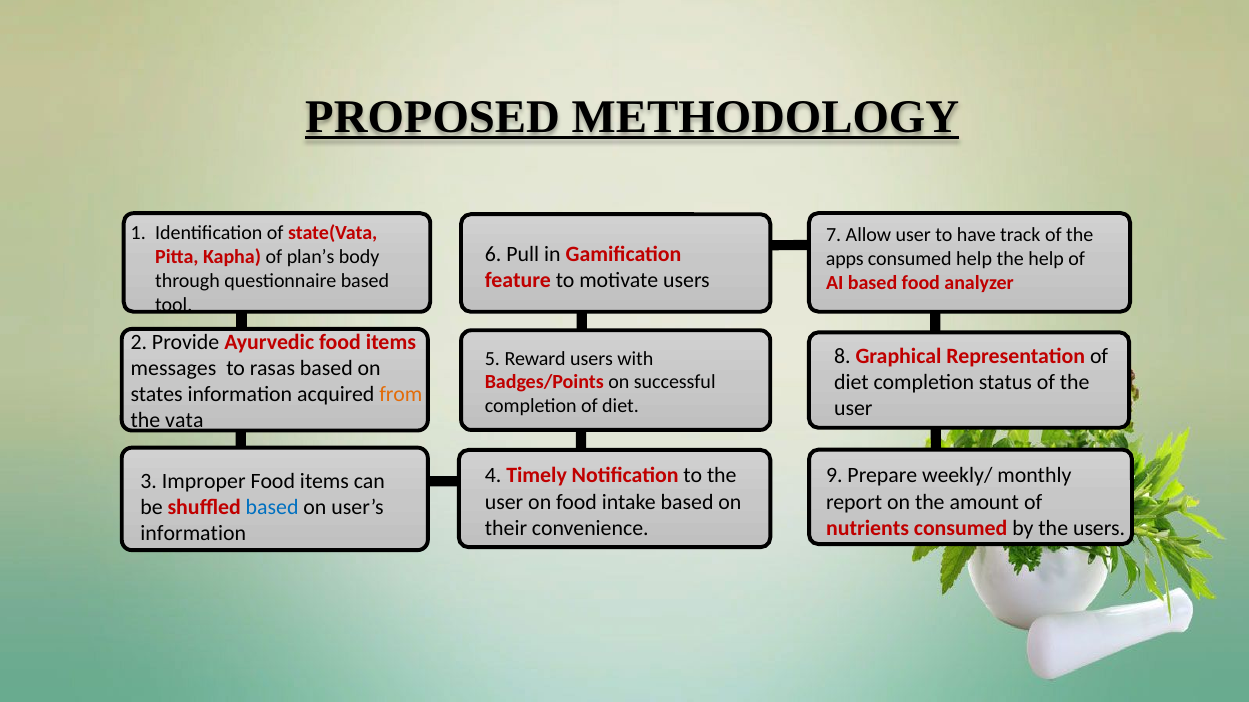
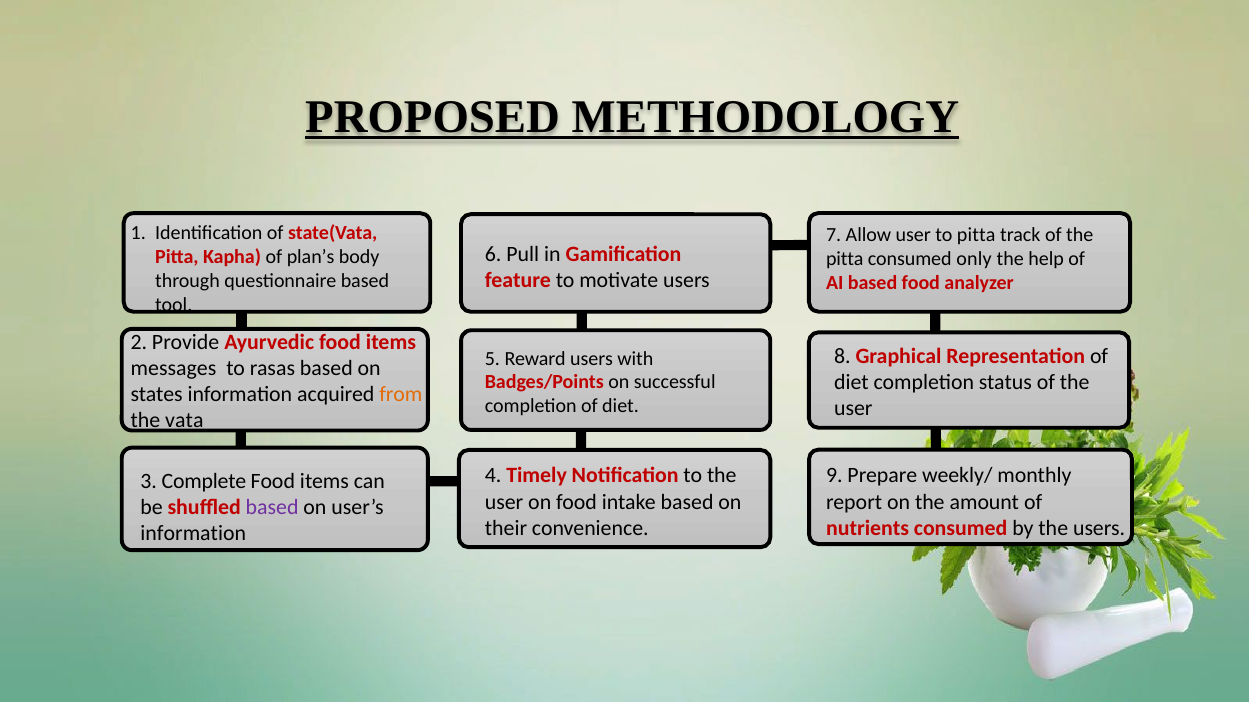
to have: have -> pitta
apps at (845, 260): apps -> pitta
consumed help: help -> only
Improper: Improper -> Complete
based at (272, 508) colour: blue -> purple
